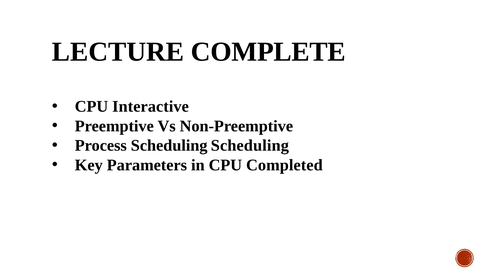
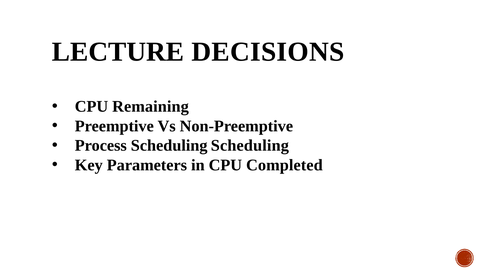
COMPLETE: COMPLETE -> DECISIONS
Interactive: Interactive -> Remaining
